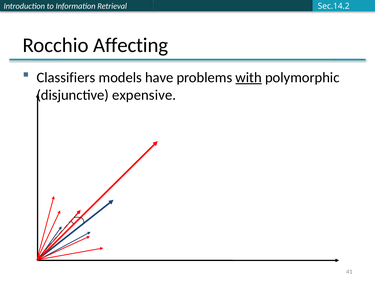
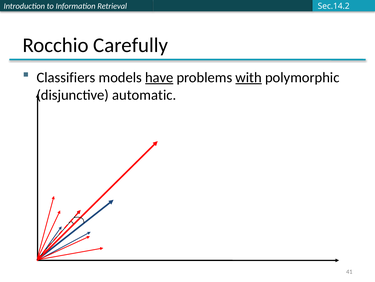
Affecting: Affecting -> Carefully
have underline: none -> present
expensive: expensive -> automatic
